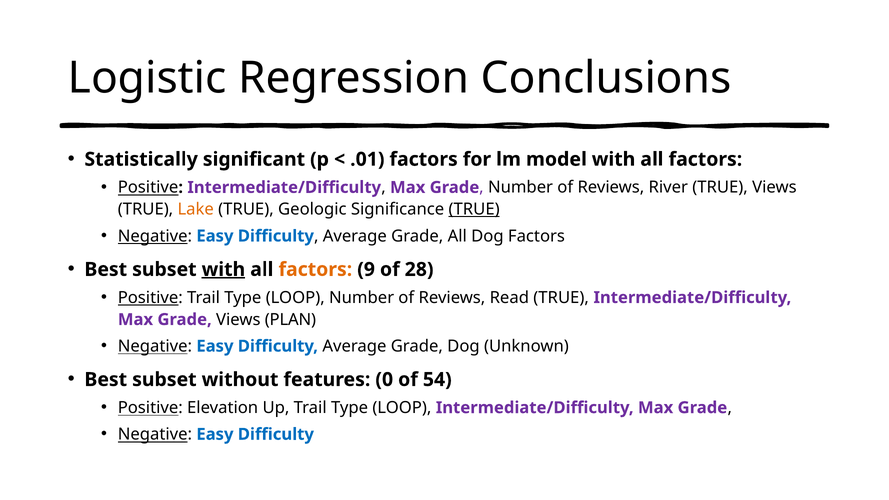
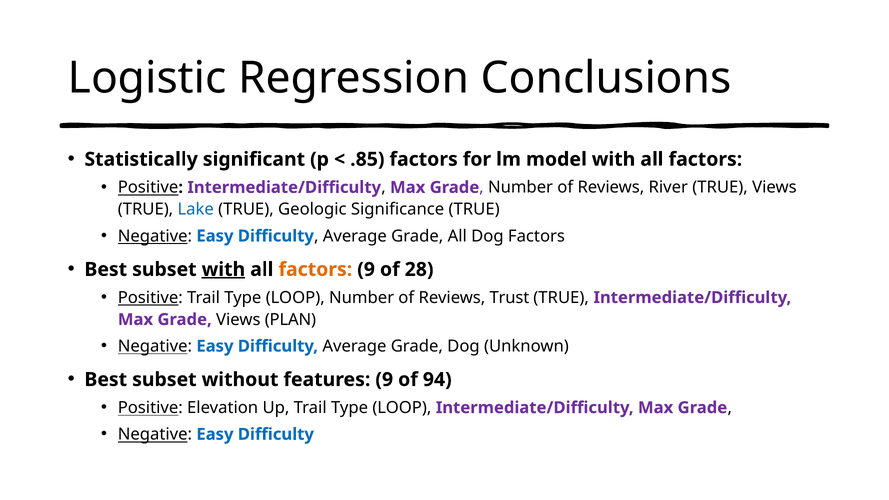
.01: .01 -> .85
Lake colour: orange -> blue
TRUE at (474, 209) underline: present -> none
Read: Read -> Trust
features 0: 0 -> 9
54: 54 -> 94
